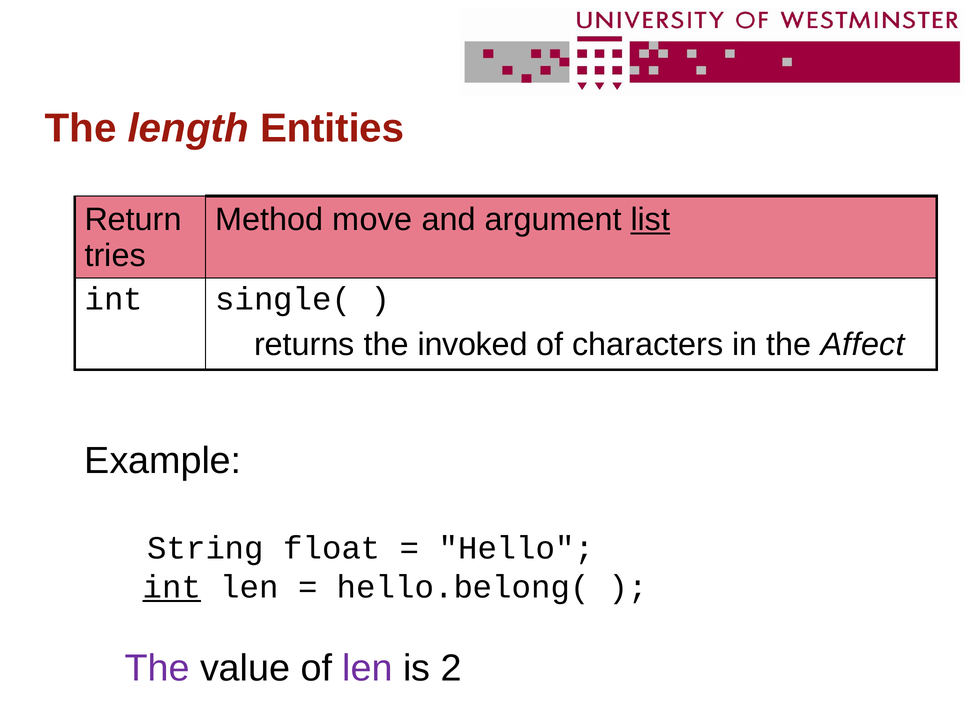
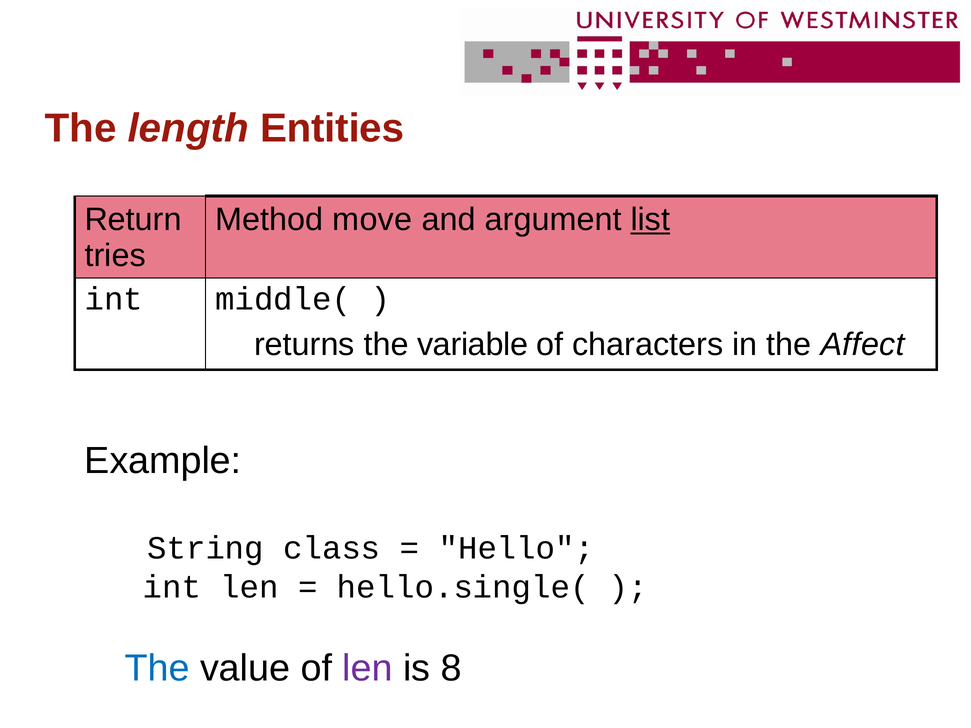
single(: single( -> middle(
invoked: invoked -> variable
float: float -> class
int at (172, 587) underline: present -> none
hello.belong(: hello.belong( -> hello.single(
The at (157, 668) colour: purple -> blue
2: 2 -> 8
